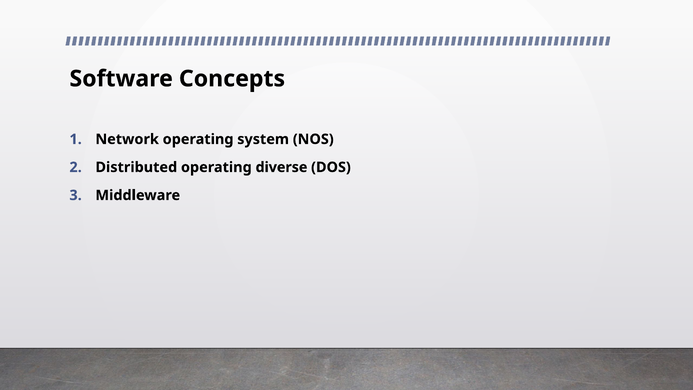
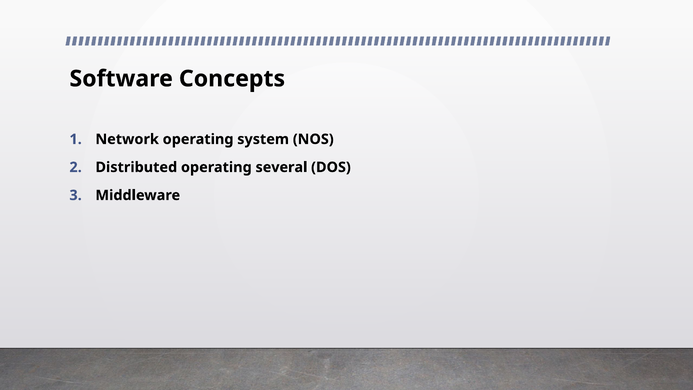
diverse: diverse -> several
